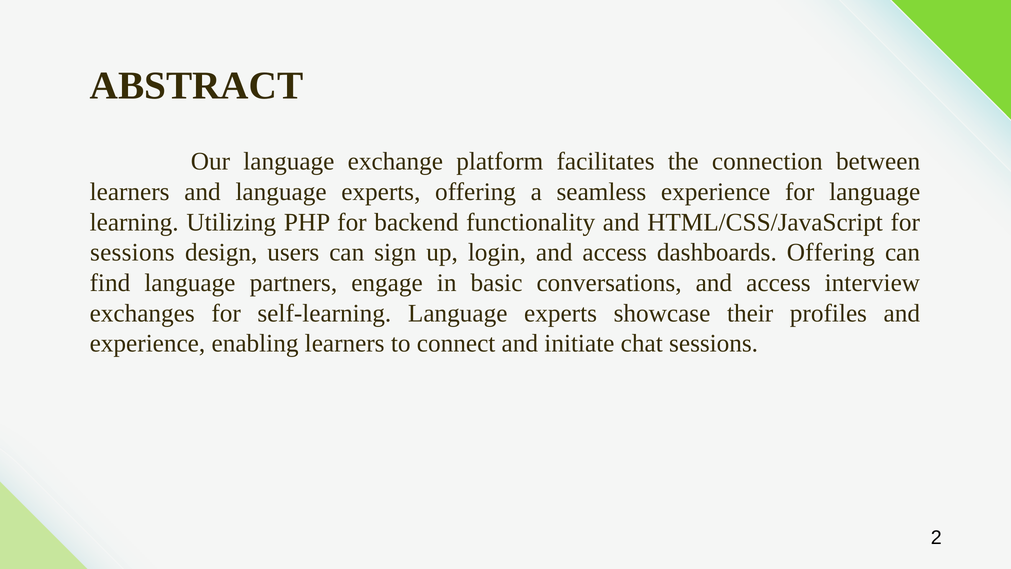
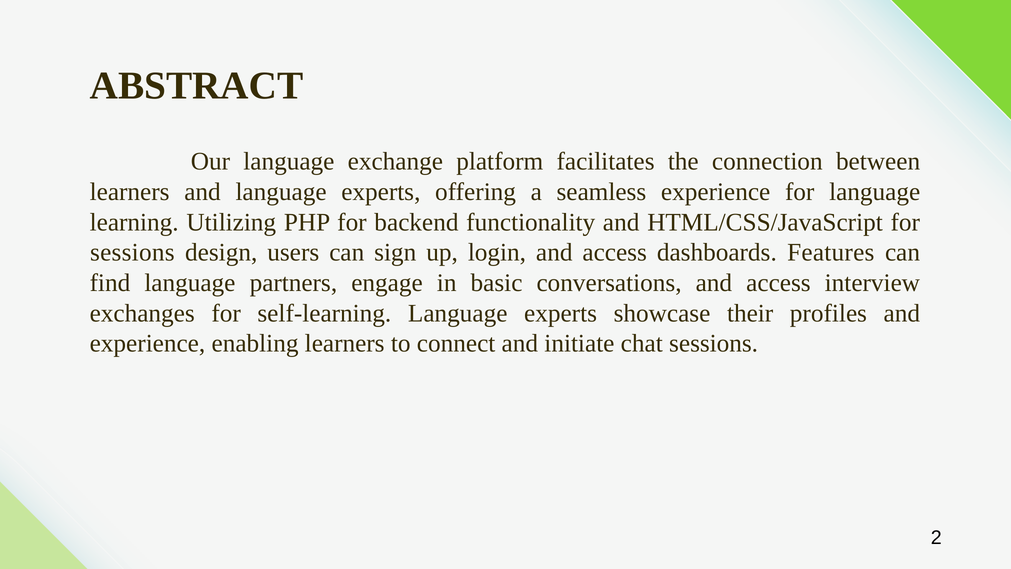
dashboards Offering: Offering -> Features
